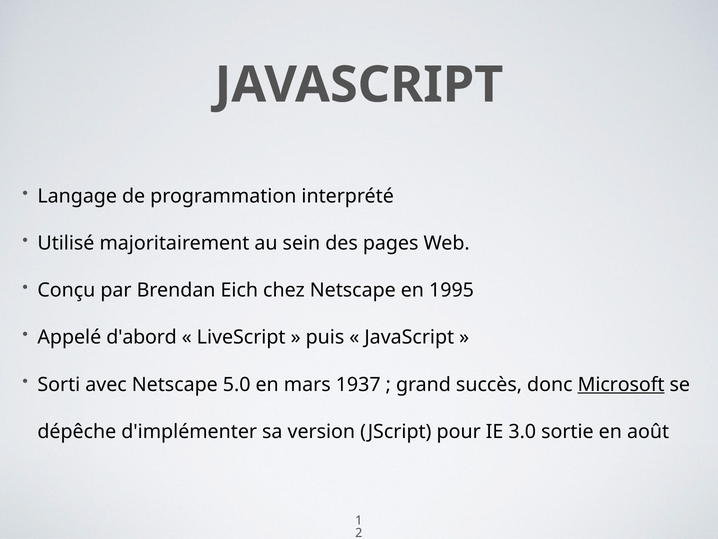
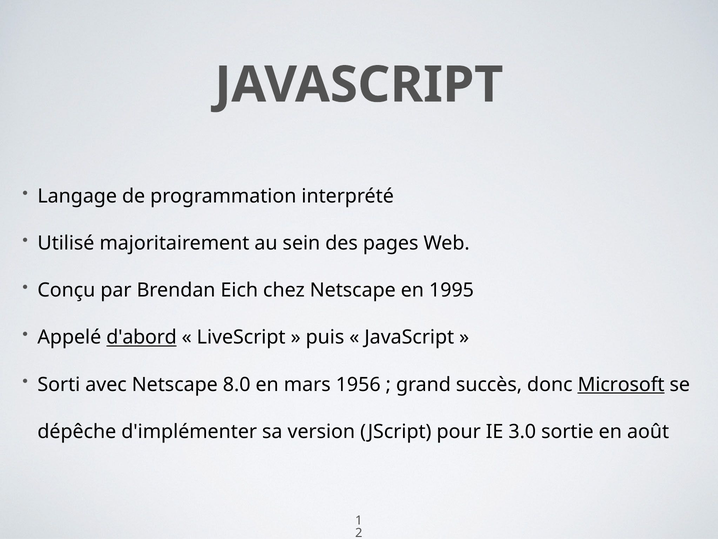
d'abord underline: none -> present
5.0: 5.0 -> 8.0
1937: 1937 -> 1956
